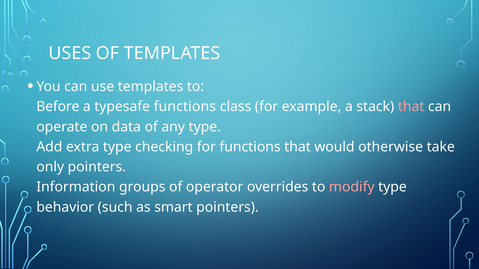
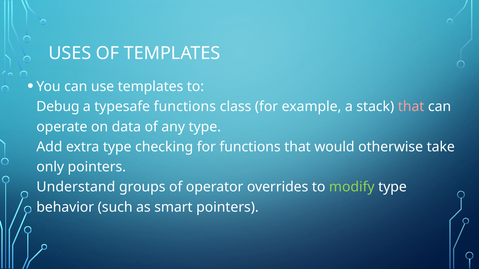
Before: Before -> Debug
Information: Information -> Understand
modify colour: pink -> light green
